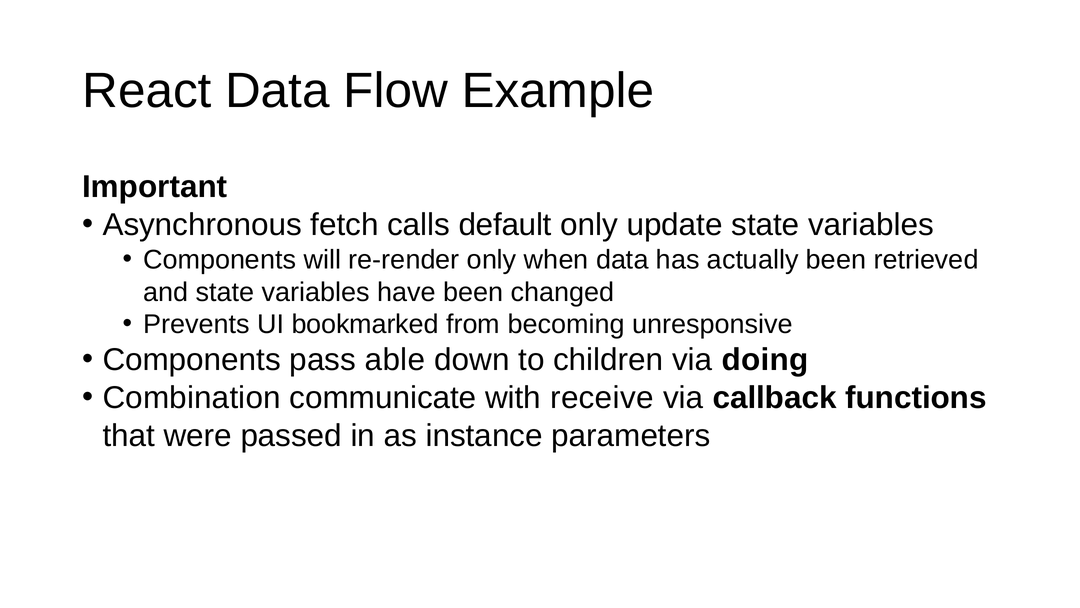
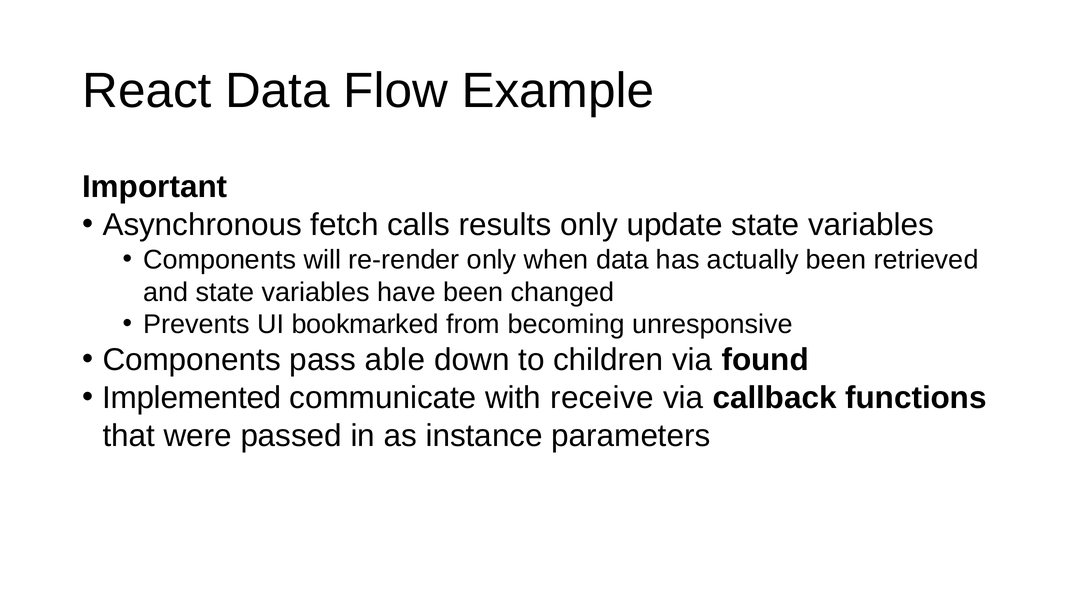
default: default -> results
doing: doing -> found
Combination: Combination -> Implemented
